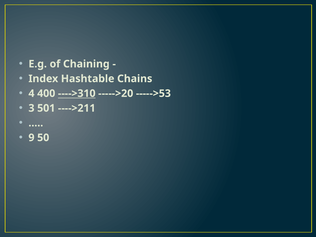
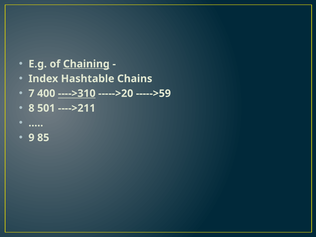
Chaining underline: none -> present
4: 4 -> 7
----->53: ----->53 -> ----->59
3: 3 -> 8
50: 50 -> 85
